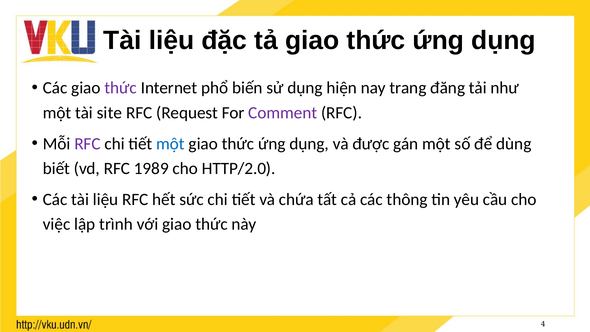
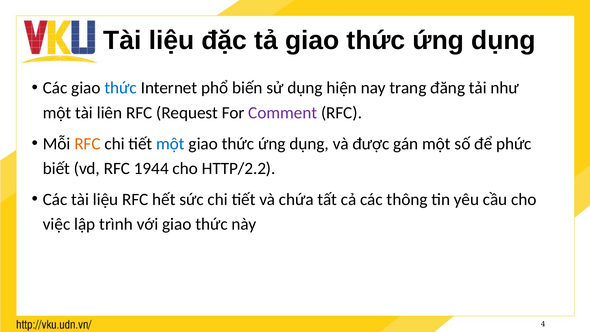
thức at (121, 88) colour: purple -> blue
site: site -> liên
RFC at (87, 144) colour: purple -> orange
dùng: dùng -> phức
1989: 1989 -> 1944
HTTP/2.0: HTTP/2.0 -> HTTP/2.2
